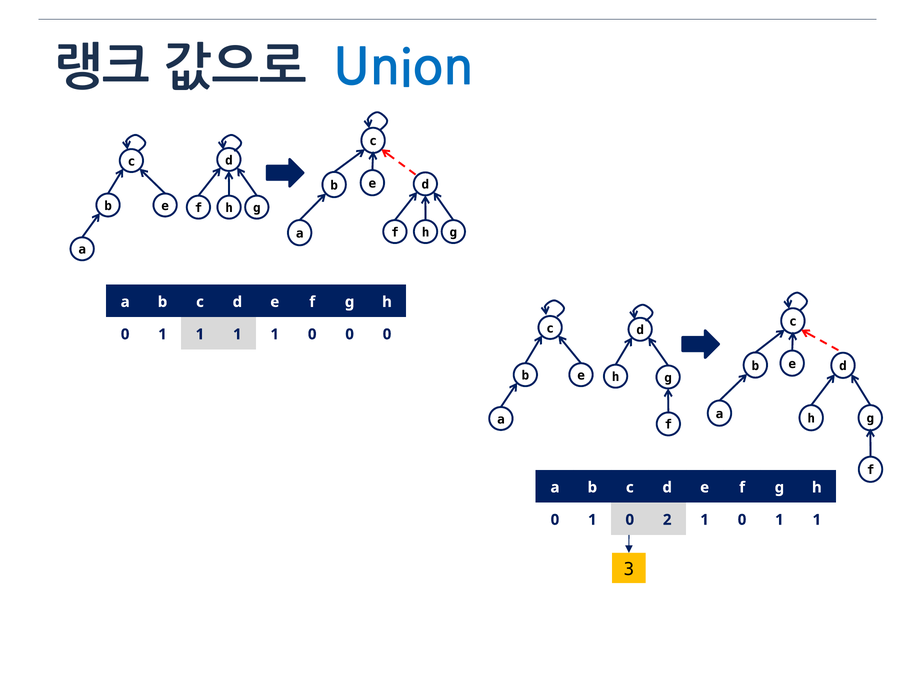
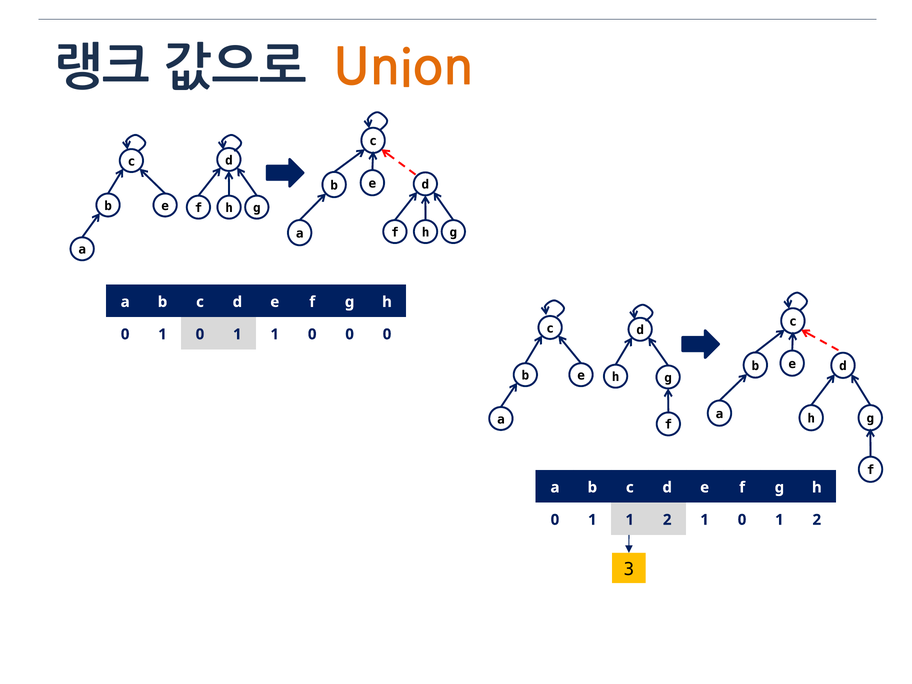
Union colour: blue -> orange
1 at (200, 334): 1 -> 0
0 at (630, 520): 0 -> 1
1 0 1 1: 1 -> 2
